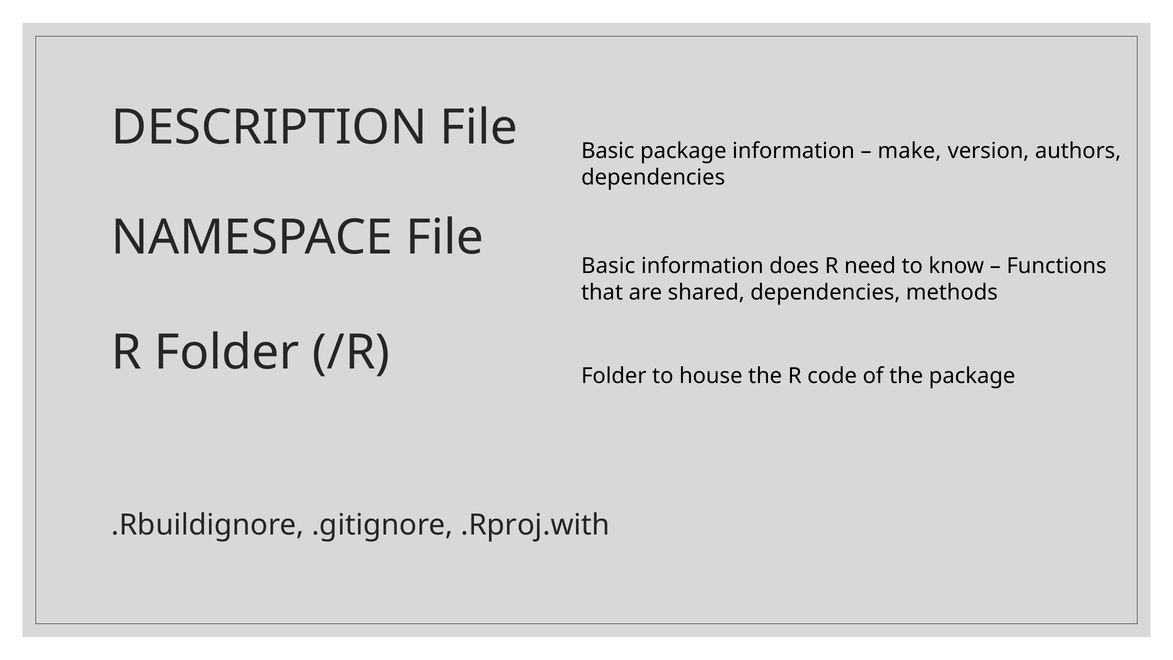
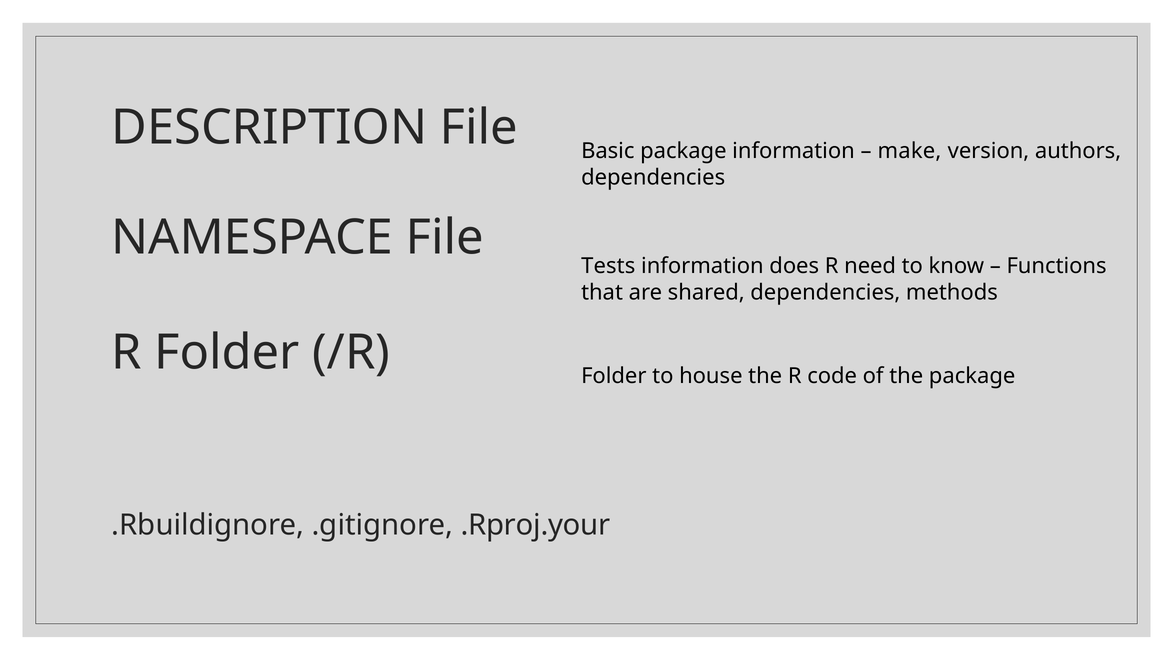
Basic at (608, 266): Basic -> Tests
.Rproj.with: .Rproj.with -> .Rproj.your
